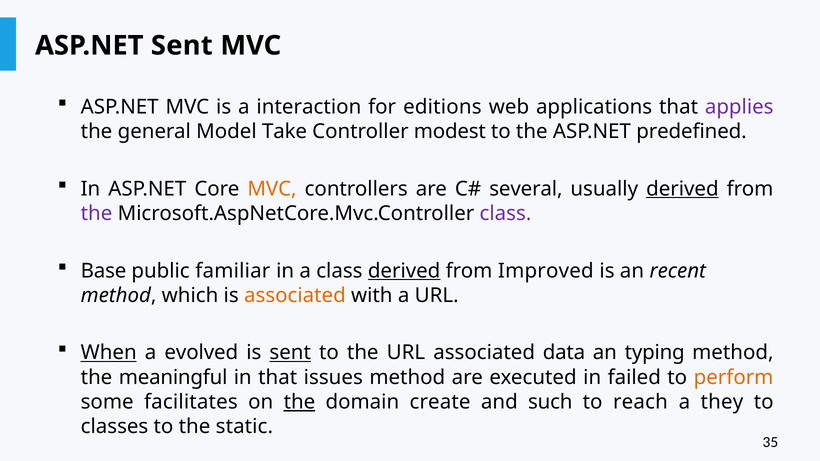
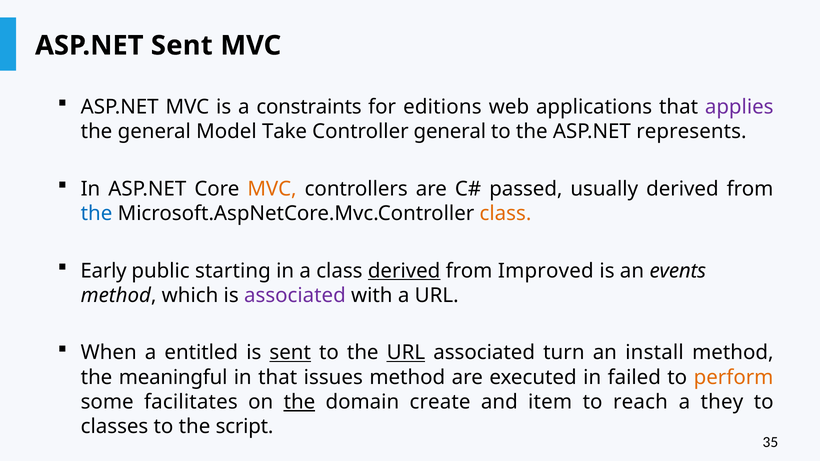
interaction: interaction -> constraints
Controller modest: modest -> general
predefined: predefined -> represents
several: several -> passed
derived at (682, 189) underline: present -> none
the at (97, 214) colour: purple -> blue
class at (505, 214) colour: purple -> orange
Base: Base -> Early
familiar: familiar -> starting
recent: recent -> events
associated at (295, 295) colour: orange -> purple
When underline: present -> none
evolved: evolved -> entitled
URL at (406, 353) underline: none -> present
data: data -> turn
typing: typing -> install
such: such -> item
static: static -> script
